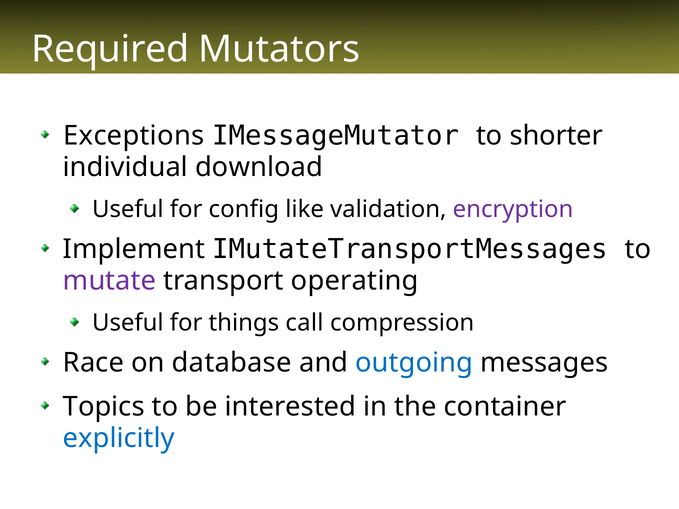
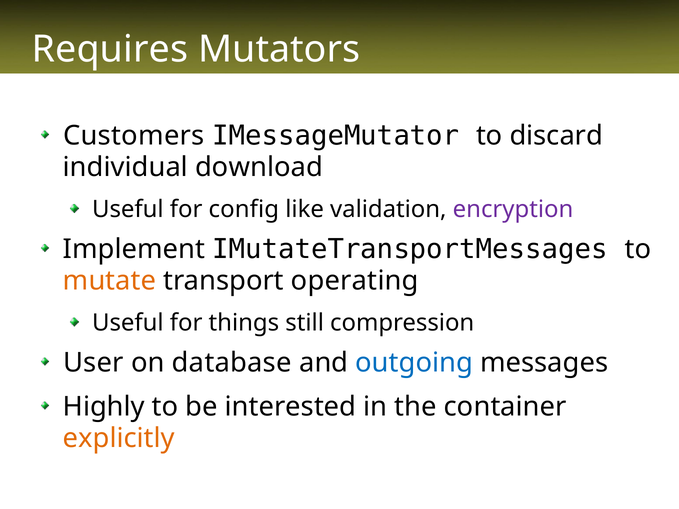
Required: Required -> Requires
Exceptions: Exceptions -> Customers
shorter: shorter -> discard
mutate colour: purple -> orange
call: call -> still
Race: Race -> User
Topics: Topics -> Highly
explicitly colour: blue -> orange
